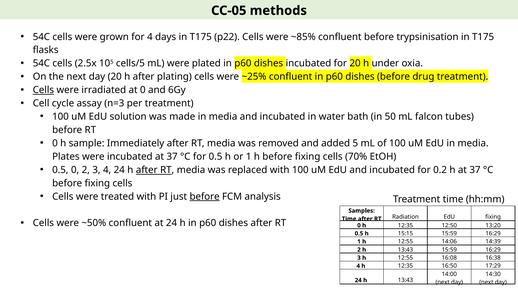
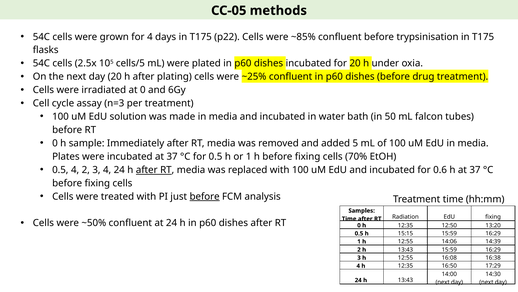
Cells at (43, 90) underline: present -> none
0.5 0: 0 -> 4
0.2: 0.2 -> 0.6
